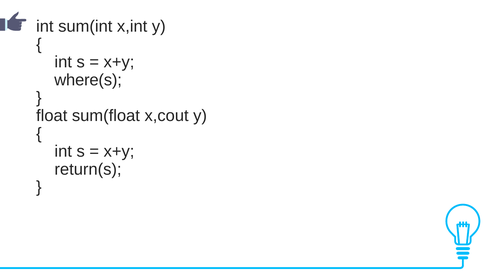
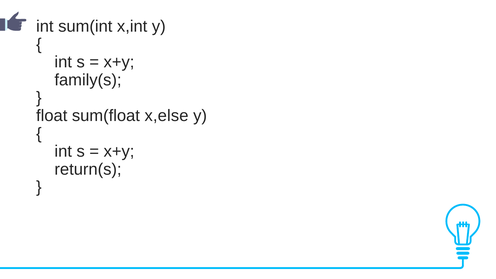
where(s: where(s -> family(s
x,cout: x,cout -> x,else
